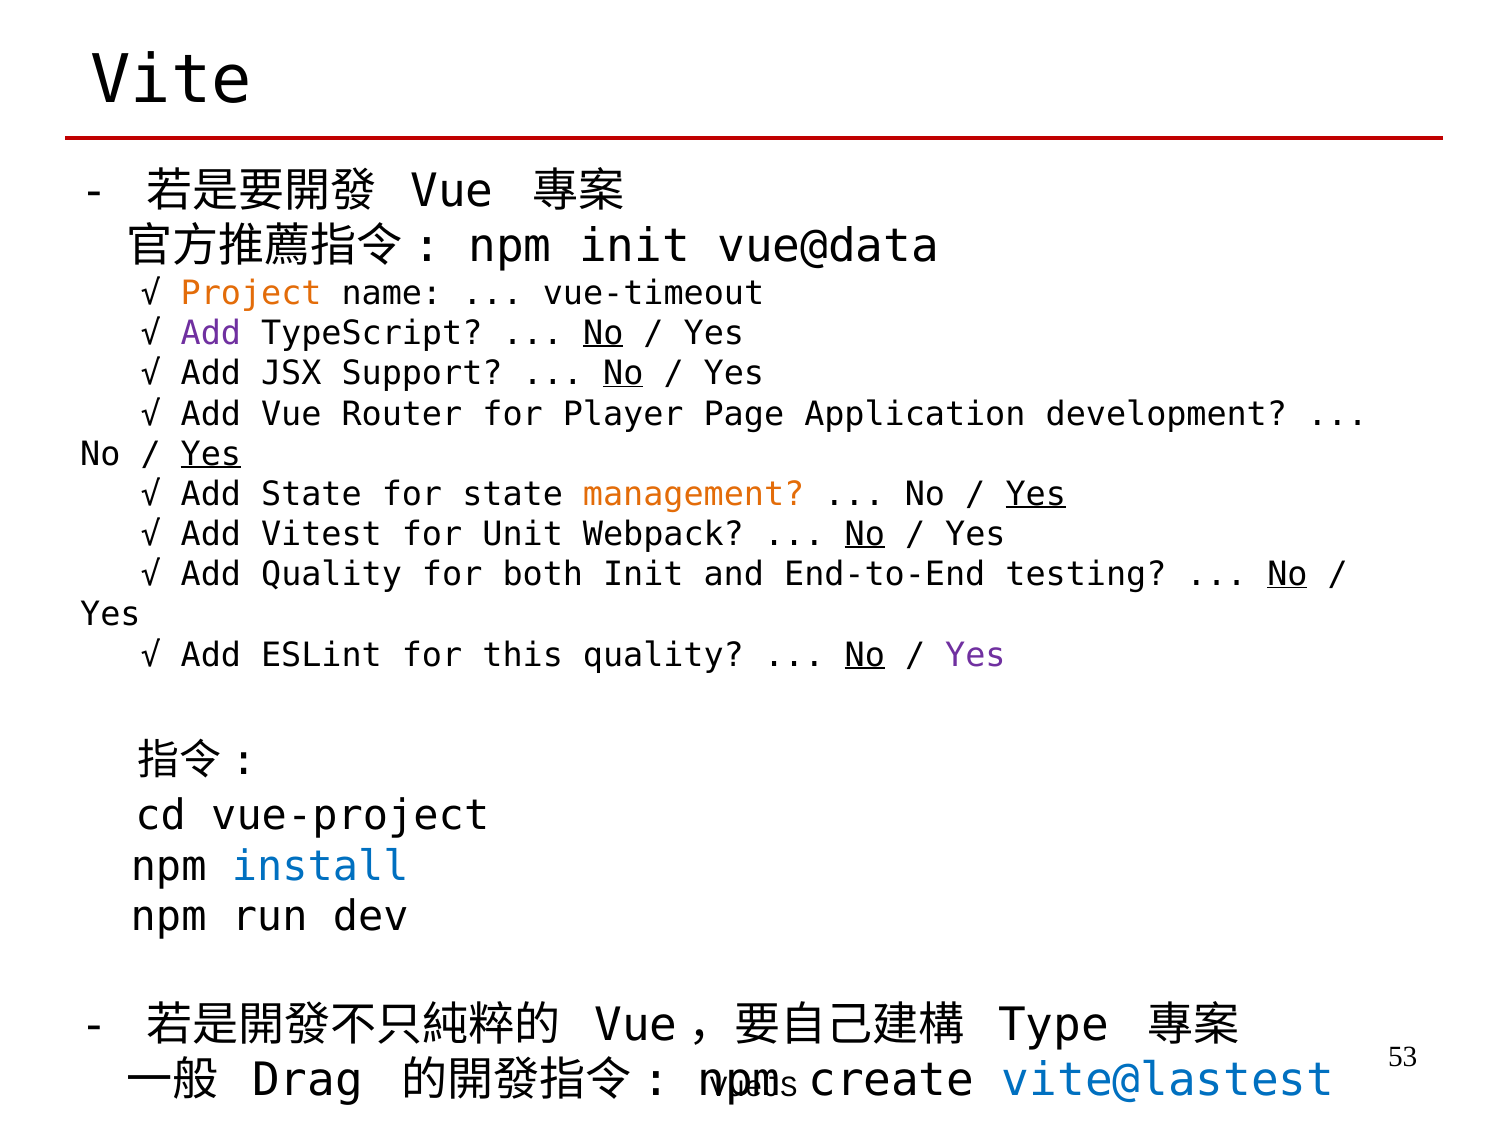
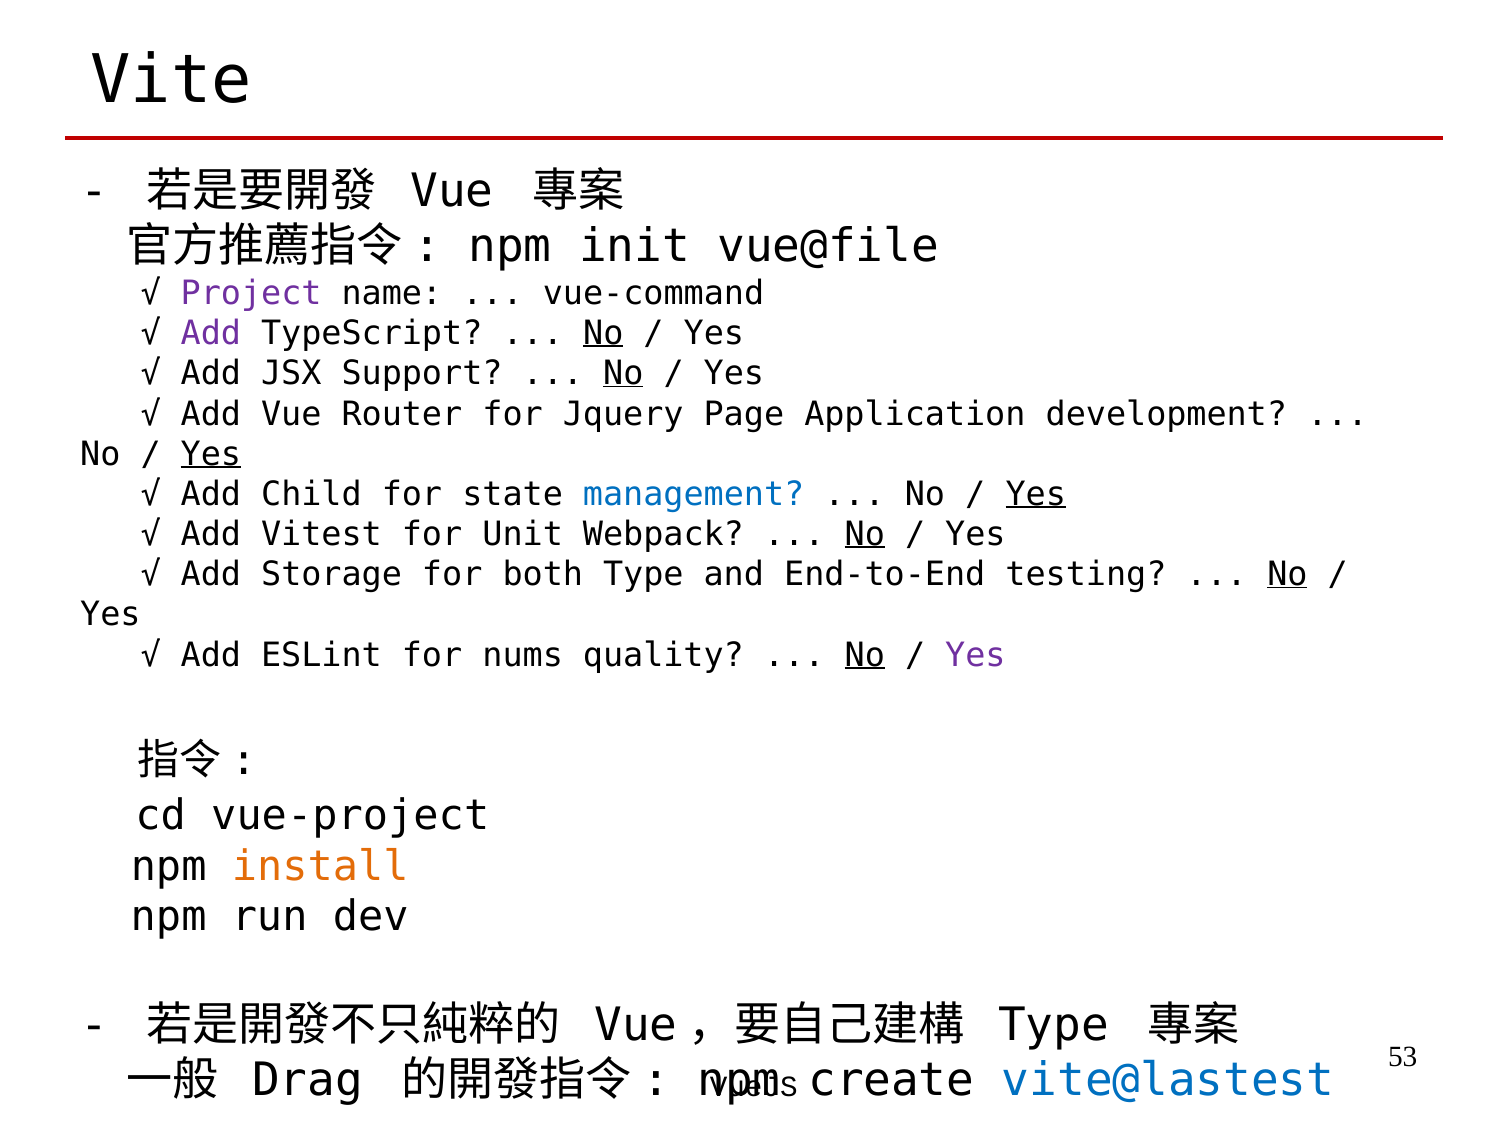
vue@data: vue@data -> vue@file
Project colour: orange -> purple
vue-timeout: vue-timeout -> vue-command
Player: Player -> Jquery
Add State: State -> Child
management colour: orange -> blue
Add Quality: Quality -> Storage
both Init: Init -> Type
this: this -> nums
install colour: blue -> orange
